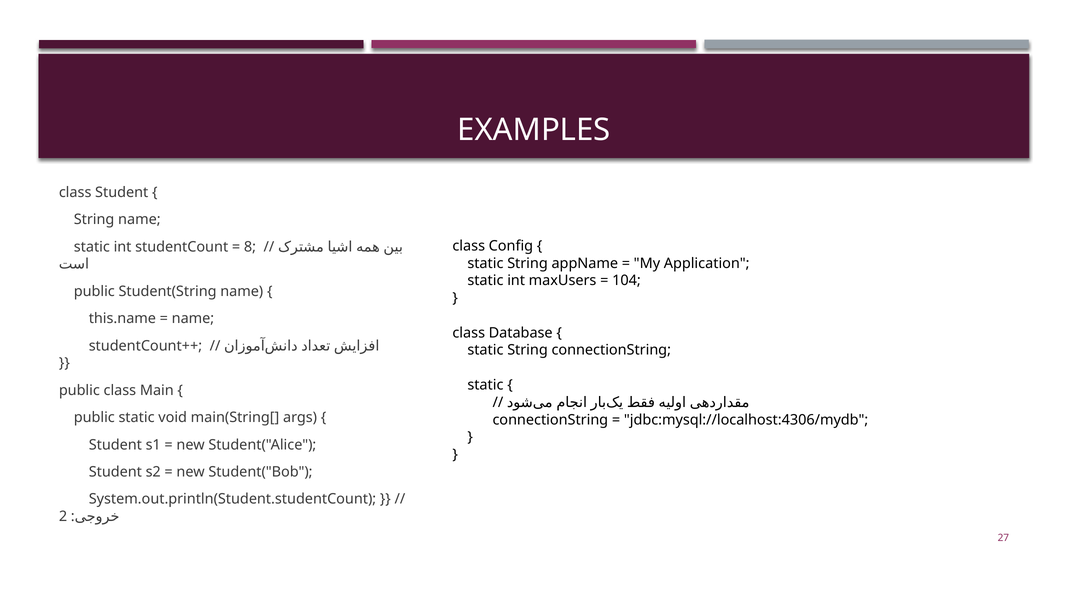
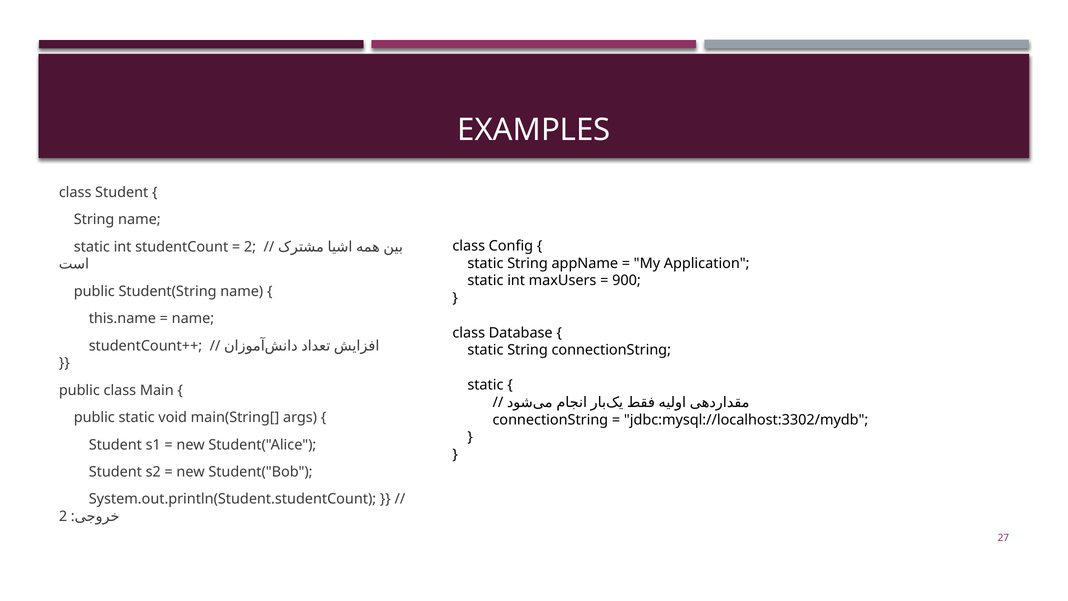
8 at (250, 247): 8 -> 2
104: 104 -> 900
jdbc:mysql://localhost:4306/mydb: jdbc:mysql://localhost:4306/mydb -> jdbc:mysql://localhost:3302/mydb
